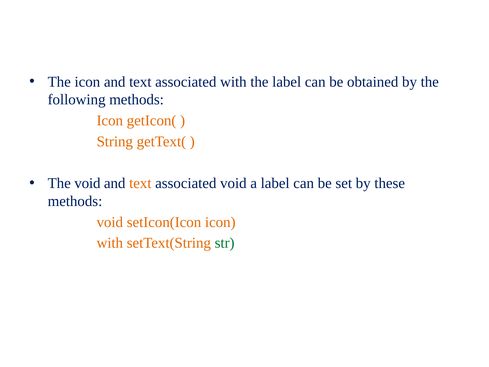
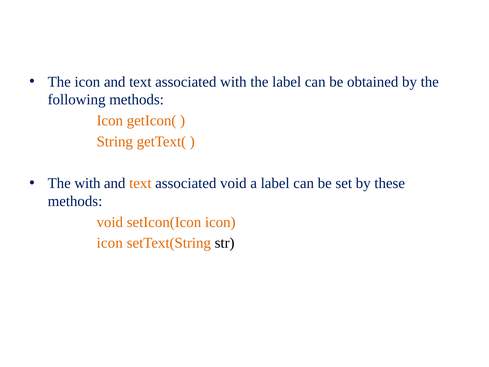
The void: void -> with
with at (110, 243): with -> icon
str colour: green -> black
